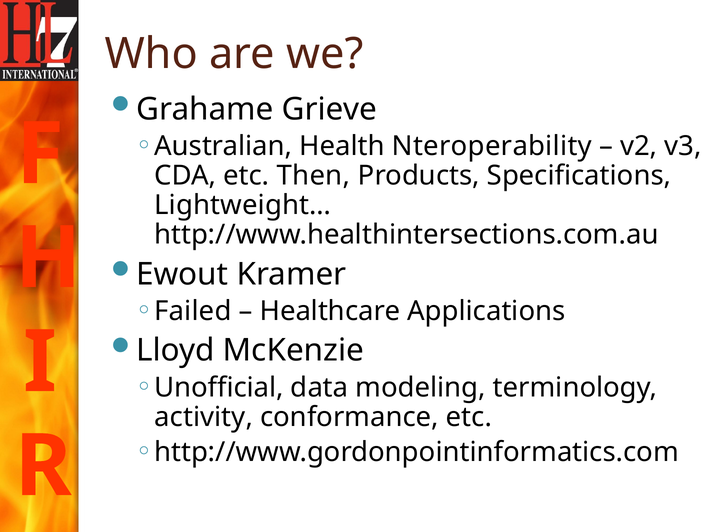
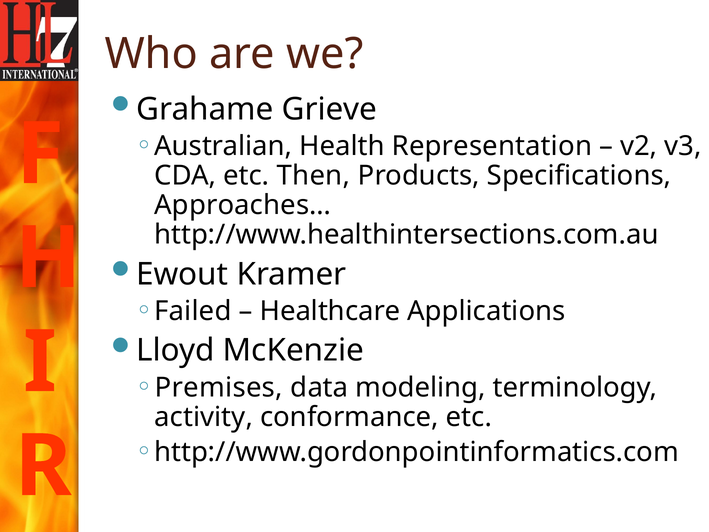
Nteroperability: Nteroperability -> Representation
Lightweight…: Lightweight… -> Approaches…
Unofficial: Unofficial -> Premises
